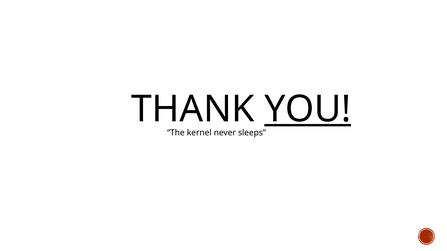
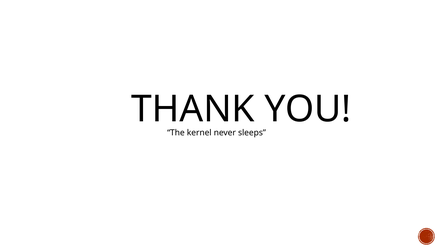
YOU underline: present -> none
